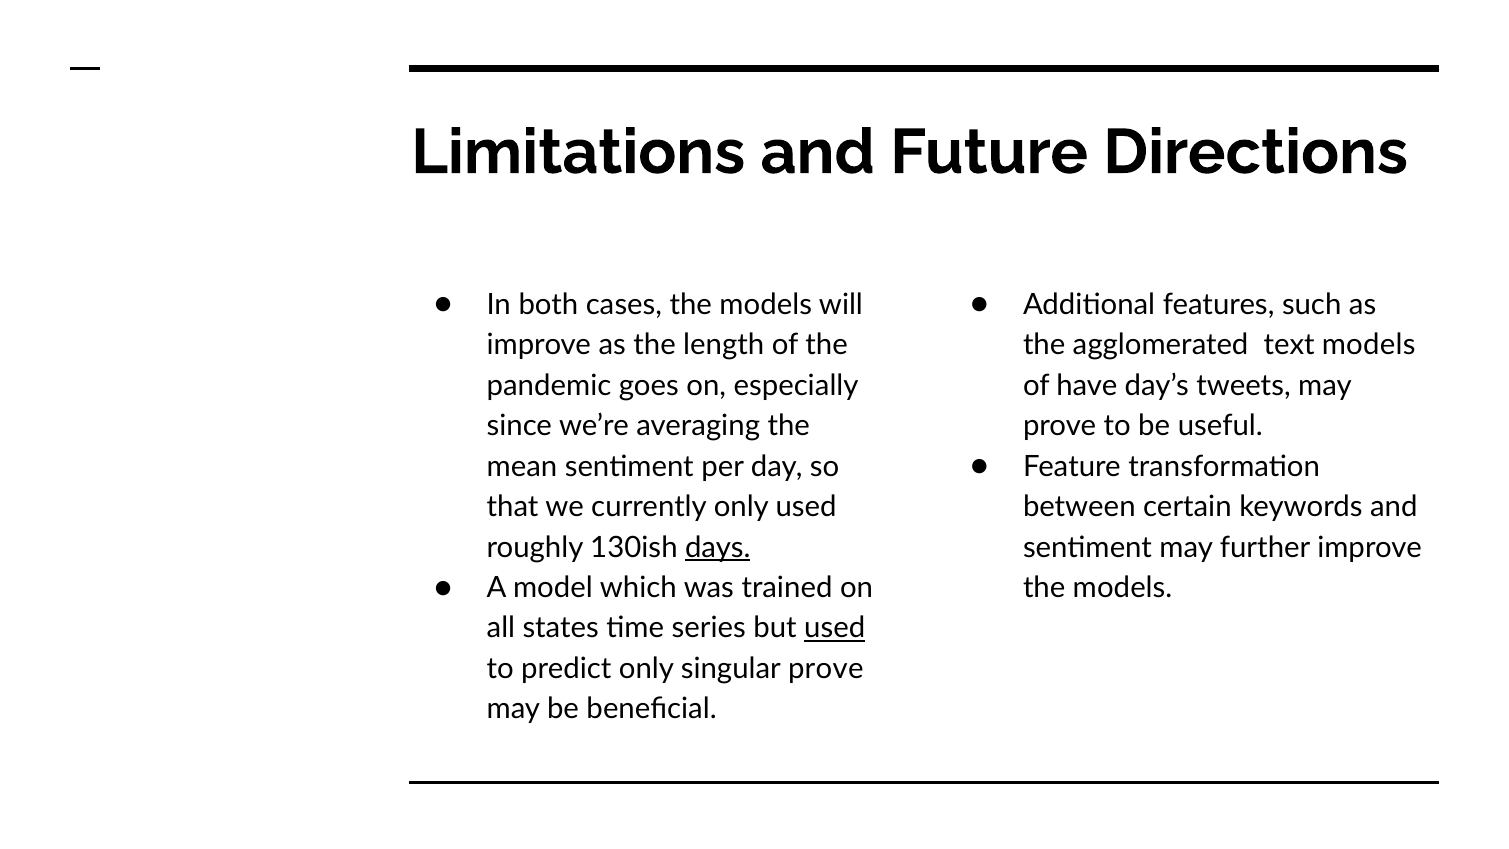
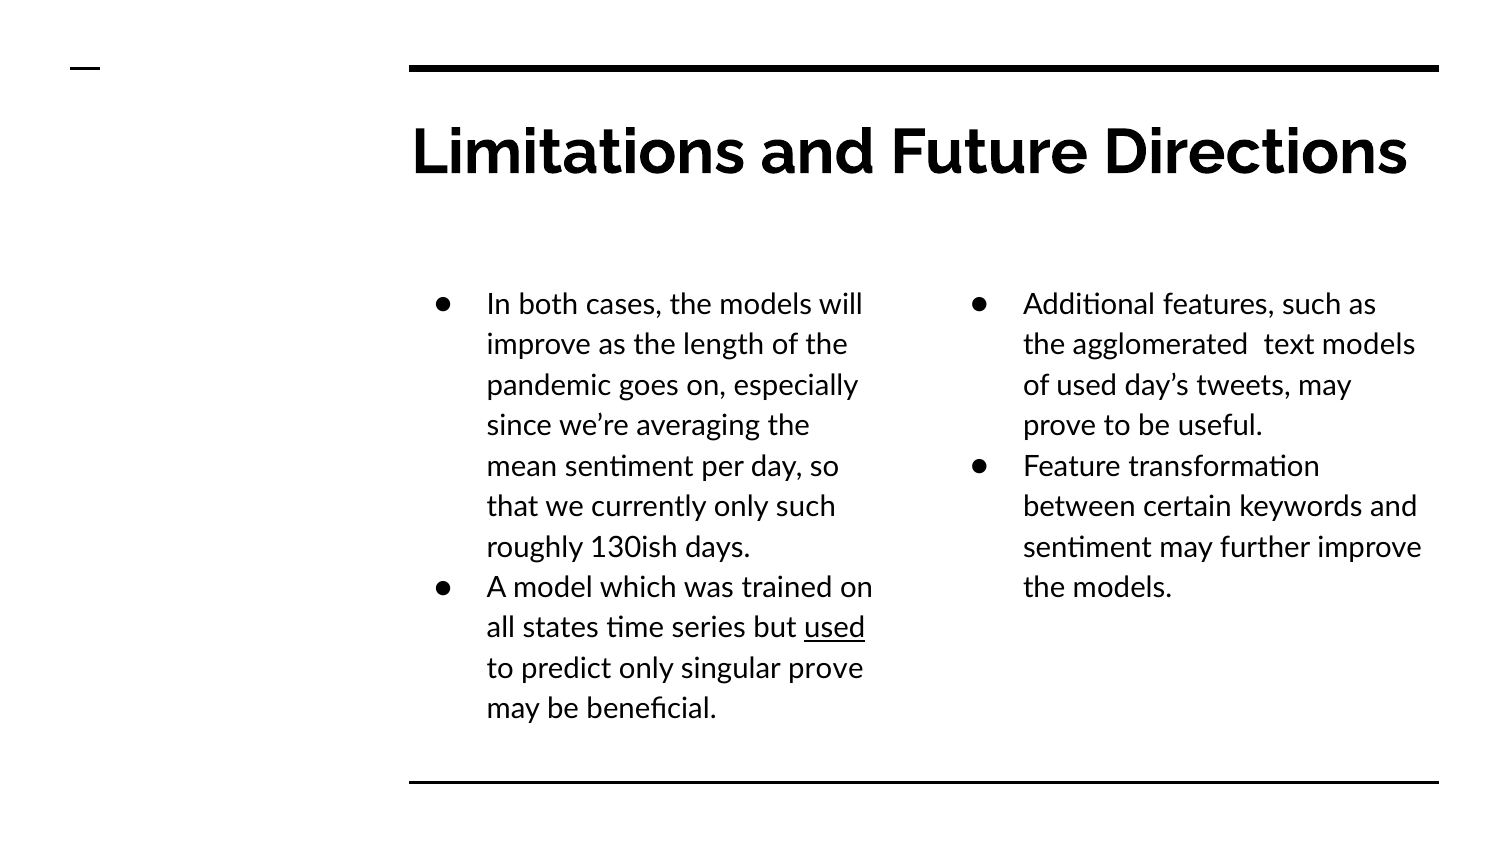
of have: have -> used
only used: used -> such
days underline: present -> none
